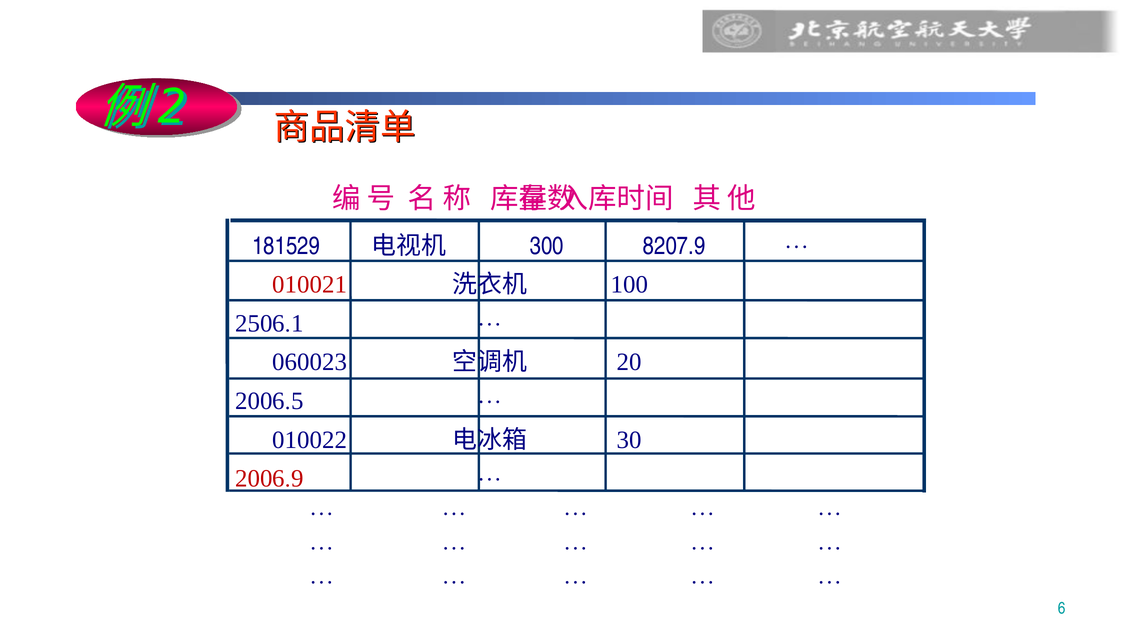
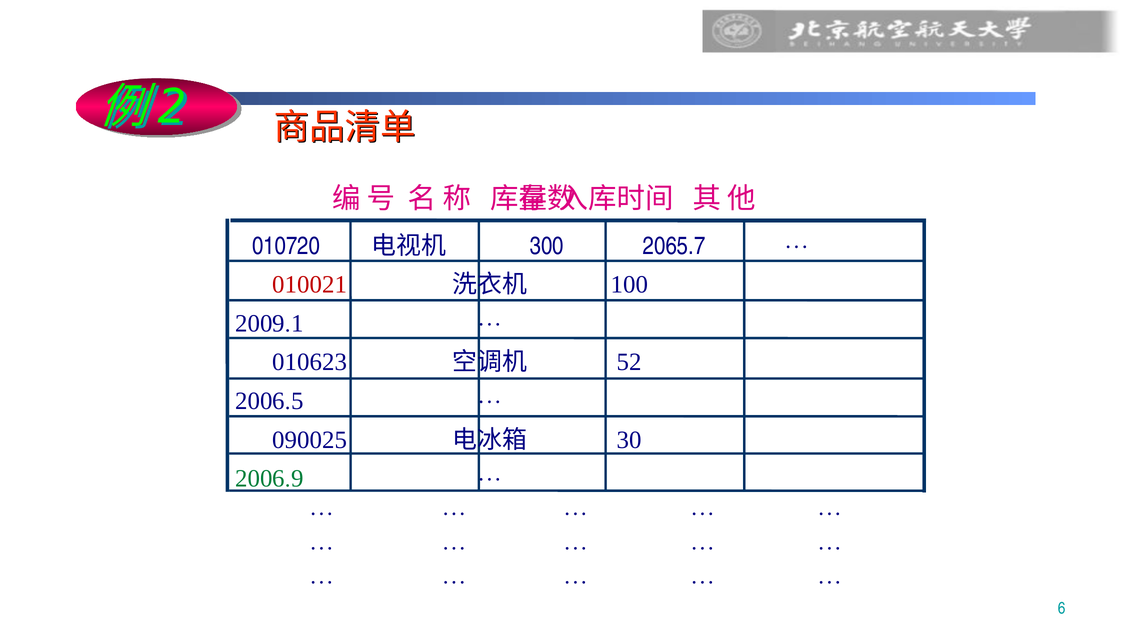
181529: 181529 -> 010720
8207.9: 8207.9 -> 2065.7
2506.1: 2506.1 -> 2009.1
060023: 060023 -> 010623
20: 20 -> 52
010022: 010022 -> 090025
2006.9 colour: red -> green
